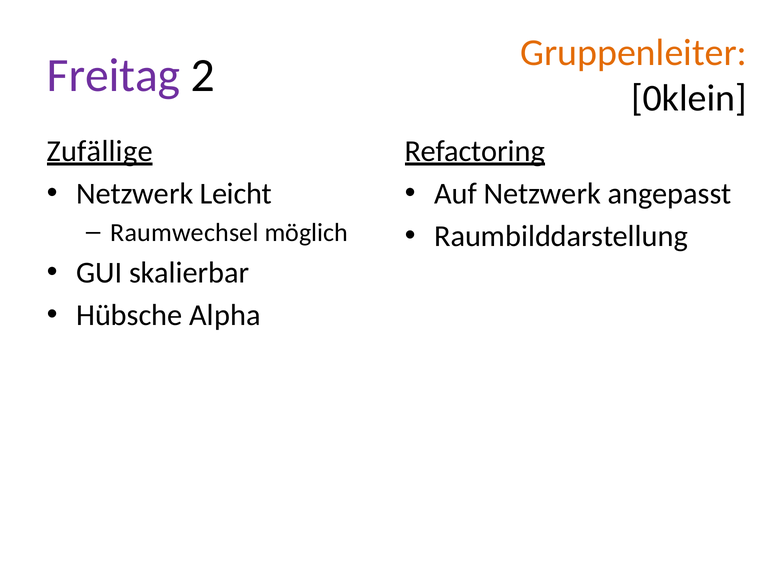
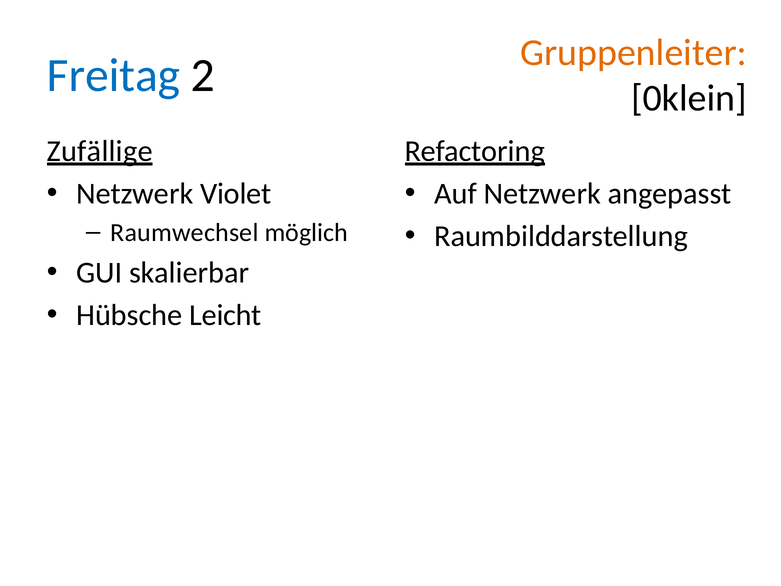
Freitag colour: purple -> blue
Leicht: Leicht -> Violet
Alpha: Alpha -> Leicht
